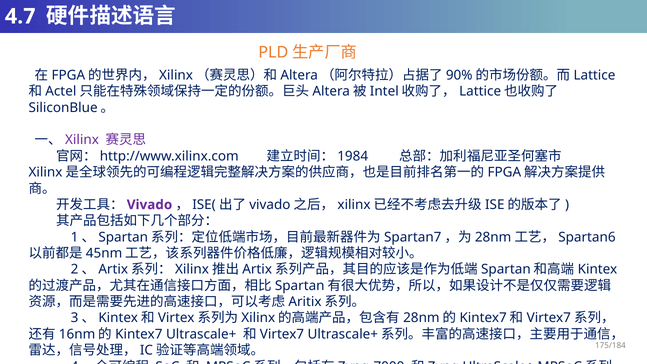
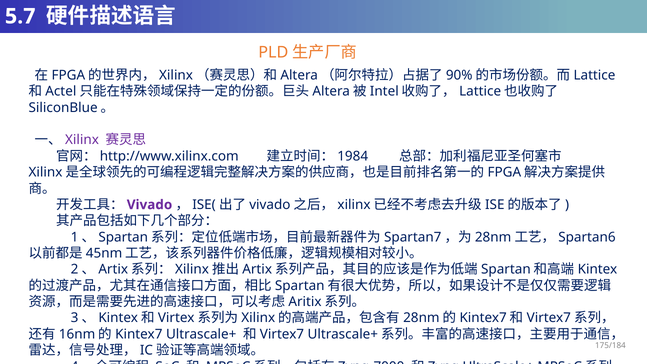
4.7: 4.7 -> 5.7
